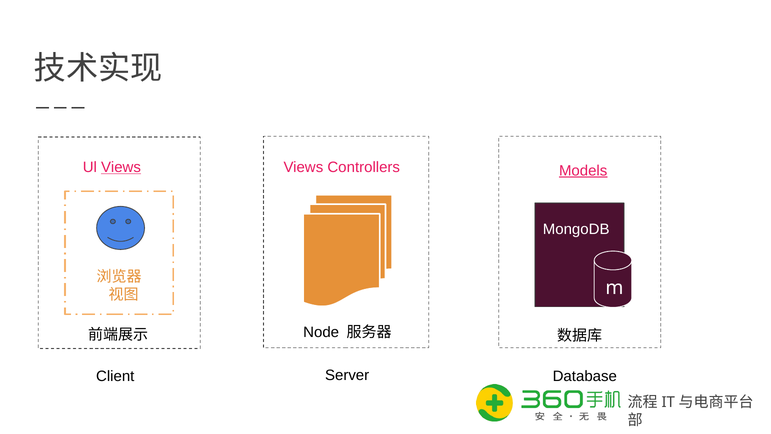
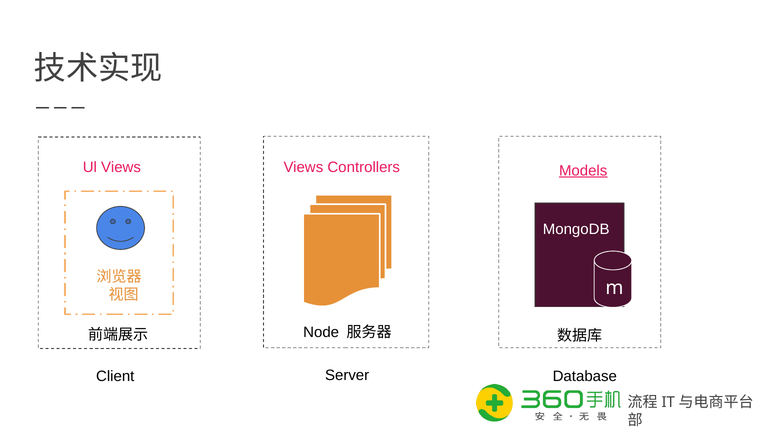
Views at (121, 167) underline: present -> none
